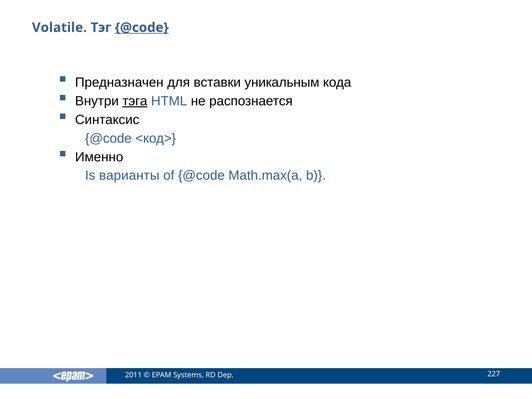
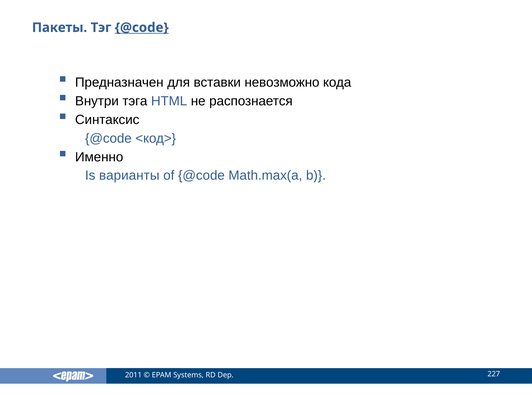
Volatile: Volatile -> Пакеты
уникальным: уникальным -> невозможно
тэга underline: present -> none
